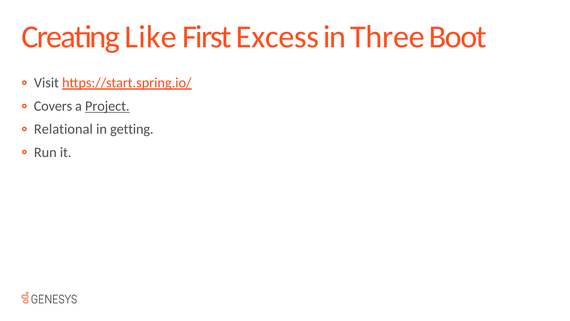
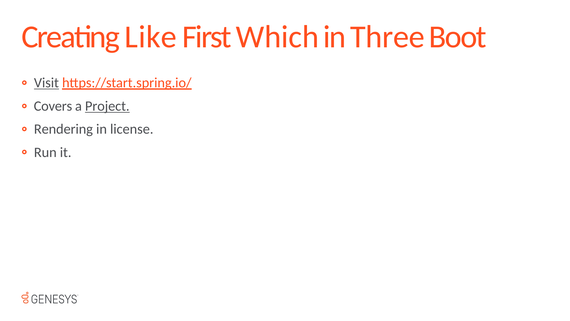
Excess: Excess -> Which
Visit underline: none -> present
Relational: Relational -> Rendering
getting: getting -> license
